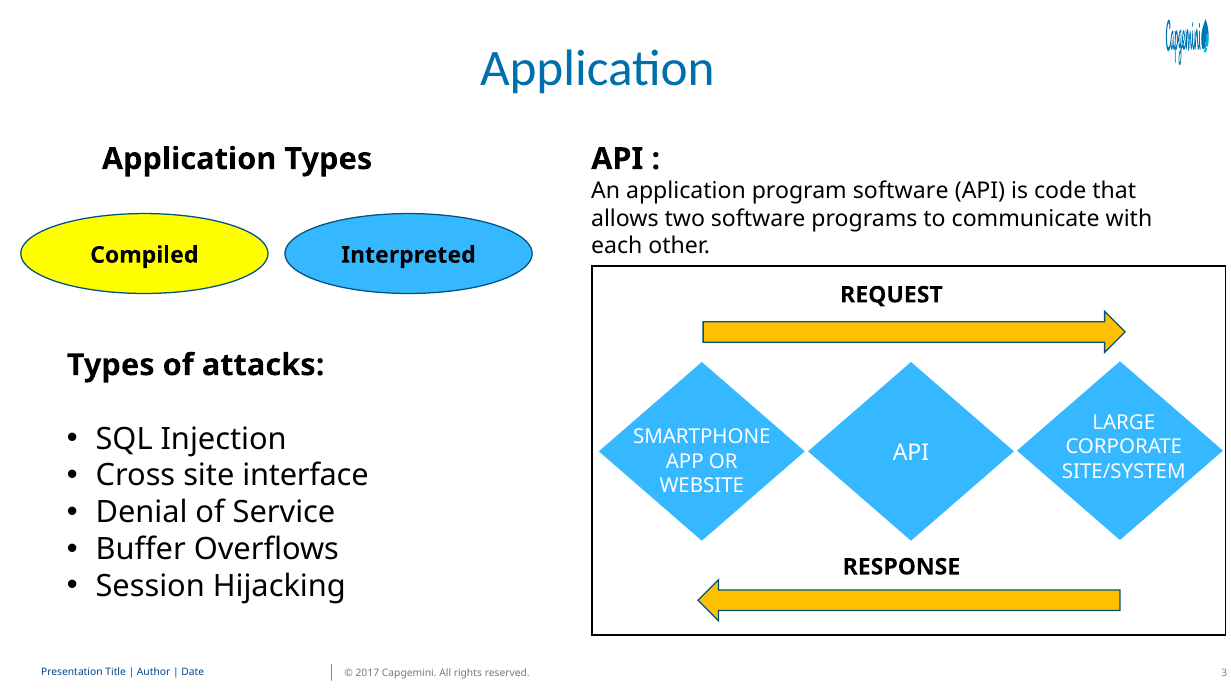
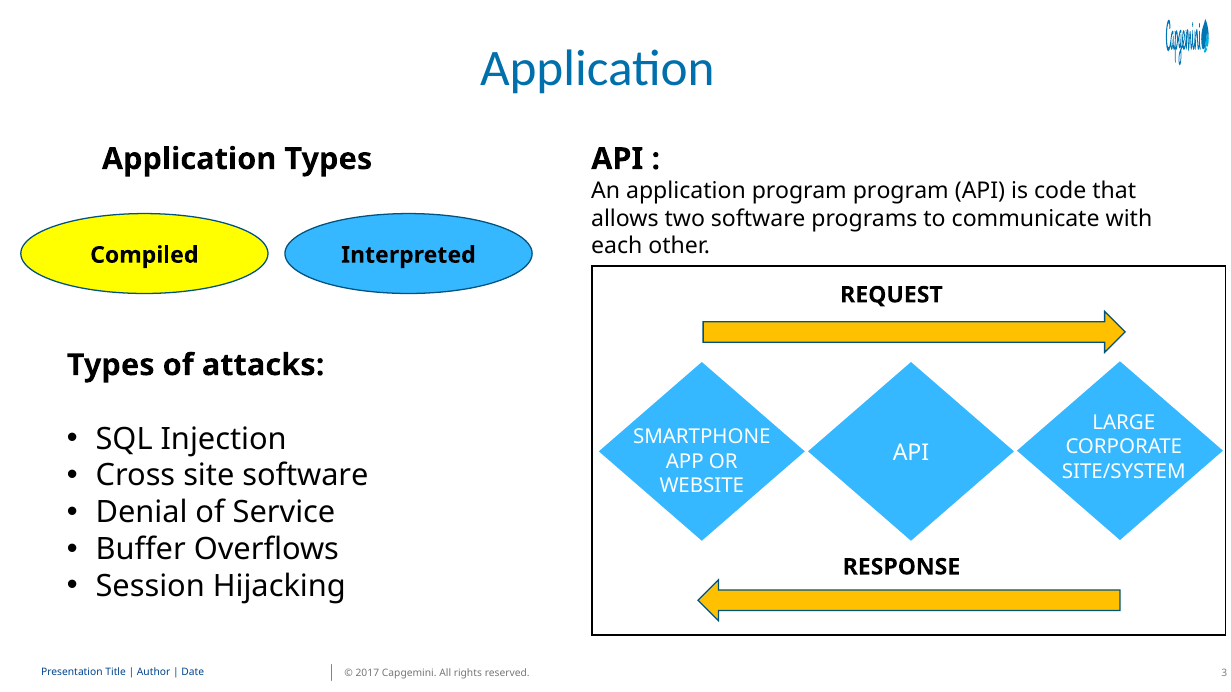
program software: software -> program
site interface: interface -> software
